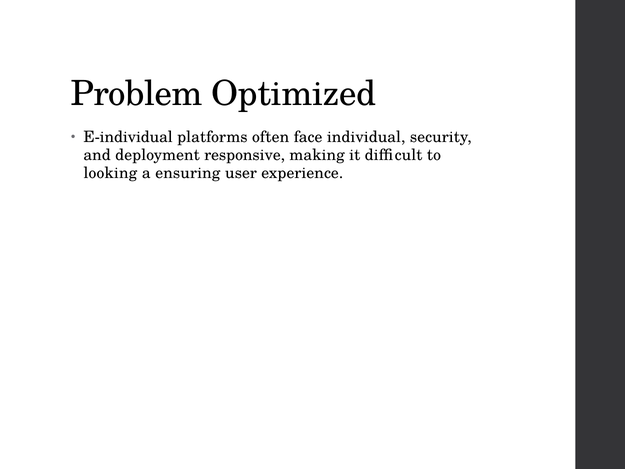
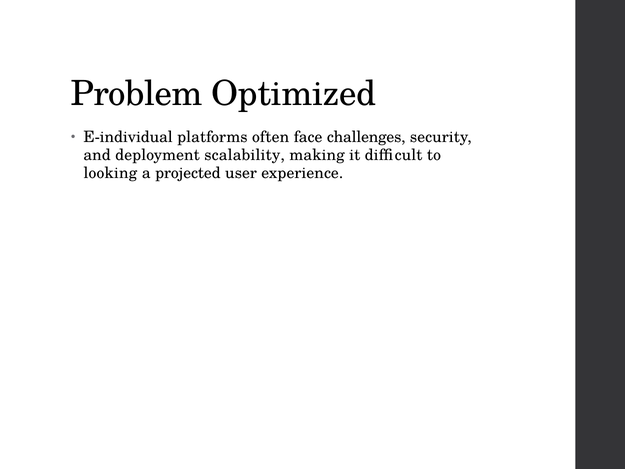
individual: individual -> challenges
responsive: responsive -> scalability
ensuring: ensuring -> projected
